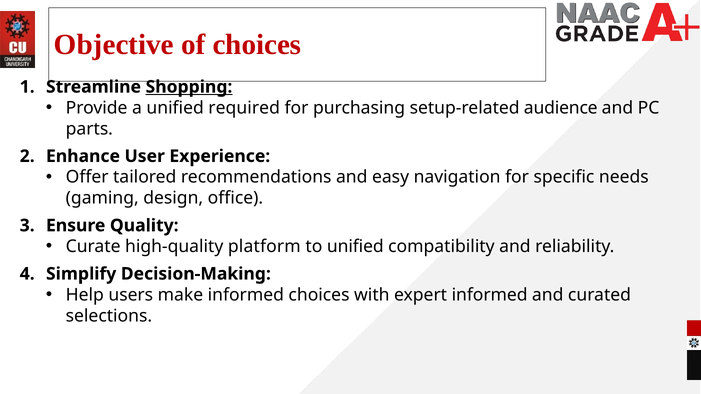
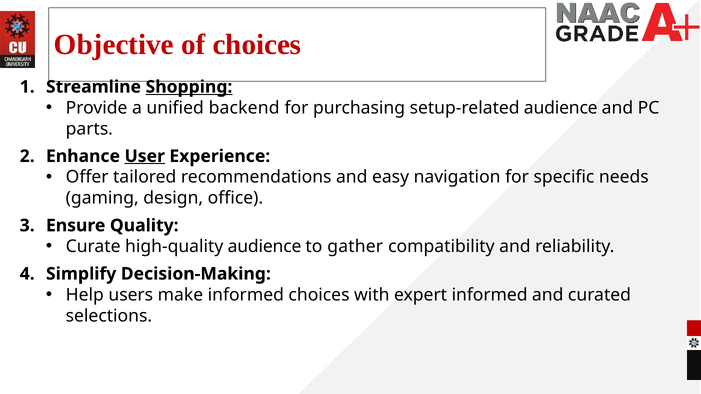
required: required -> backend
User underline: none -> present
high-quality platform: platform -> audience
to unified: unified -> gather
